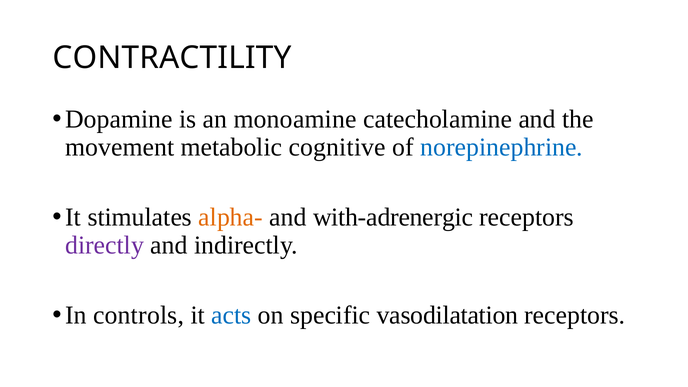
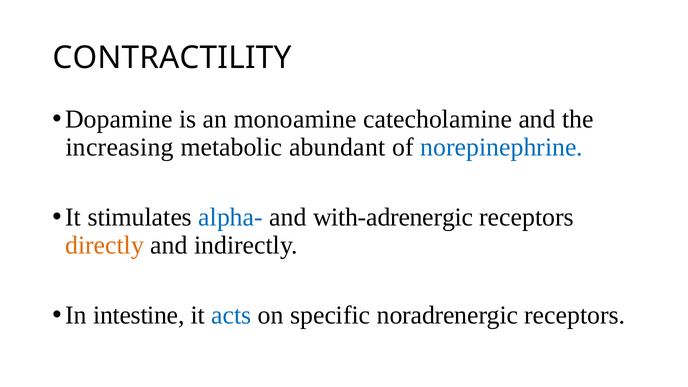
movement: movement -> increasing
cognitive: cognitive -> abundant
alpha- colour: orange -> blue
directly colour: purple -> orange
controls: controls -> intestine
vasodilatation: vasodilatation -> noradrenergic
